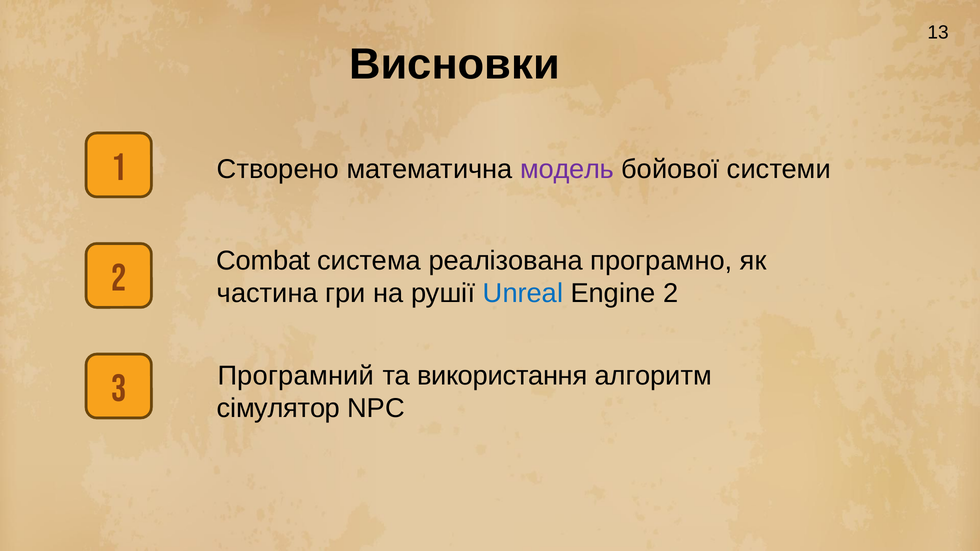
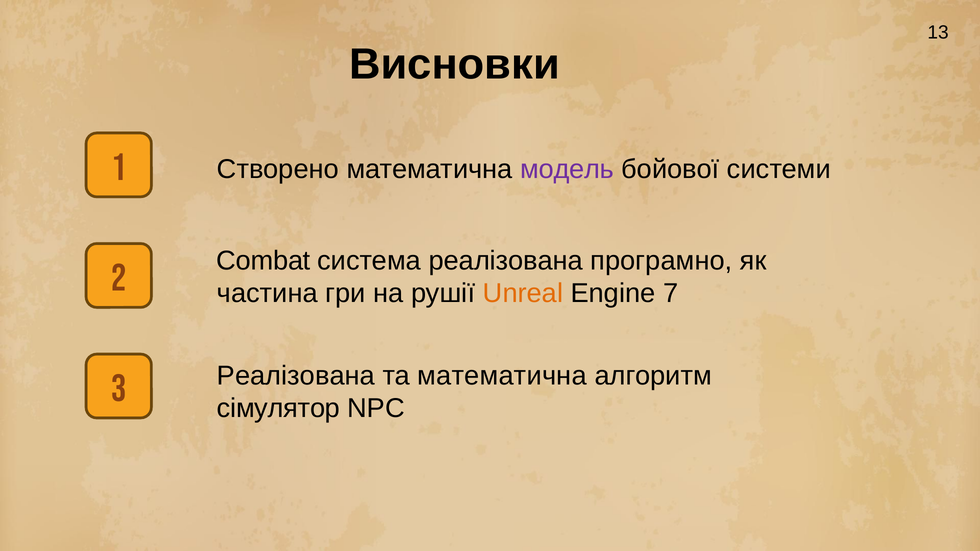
Unreal colour: blue -> orange
Engine 2: 2 -> 7
3 Програмний: Програмний -> Реалізована
та використання: використання -> математична
